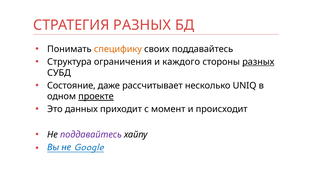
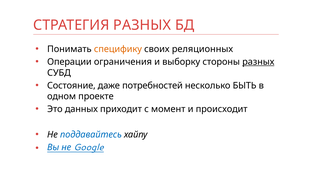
своих поддавайтесь: поддавайтесь -> реляционных
Структура: Структура -> Операции
каждого: каждого -> выборку
рассчитывает: рассчитывает -> потребностей
UNIQ: UNIQ -> БЫТЬ
проекте underline: present -> none
поддавайтесь at (91, 134) colour: purple -> blue
